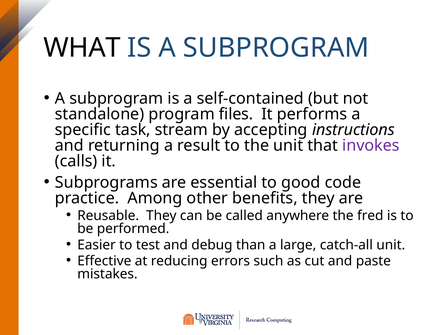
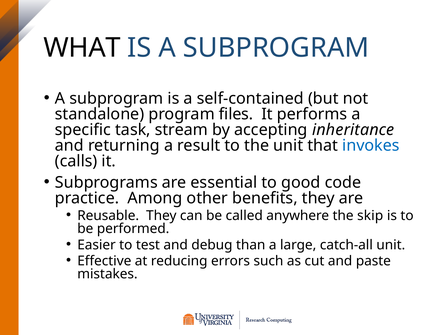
instructions: instructions -> inheritance
invokes colour: purple -> blue
fred: fred -> skip
